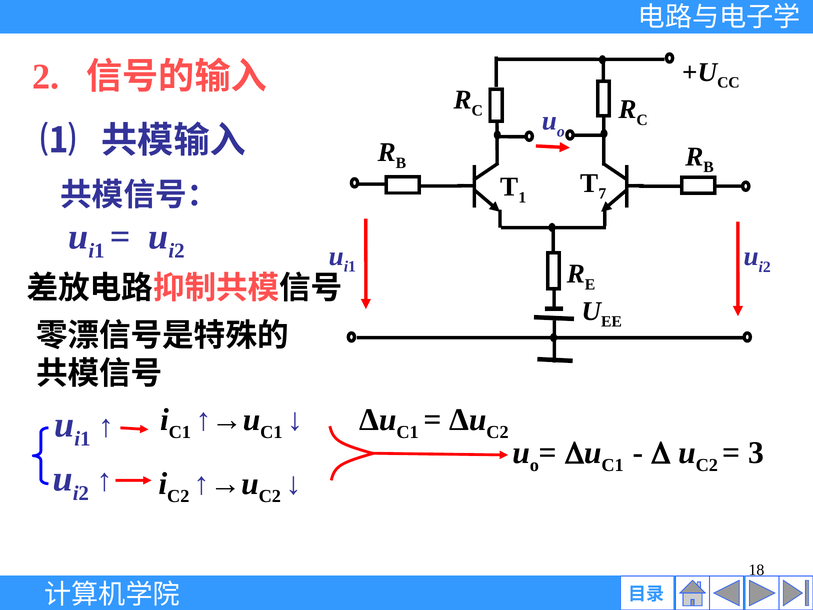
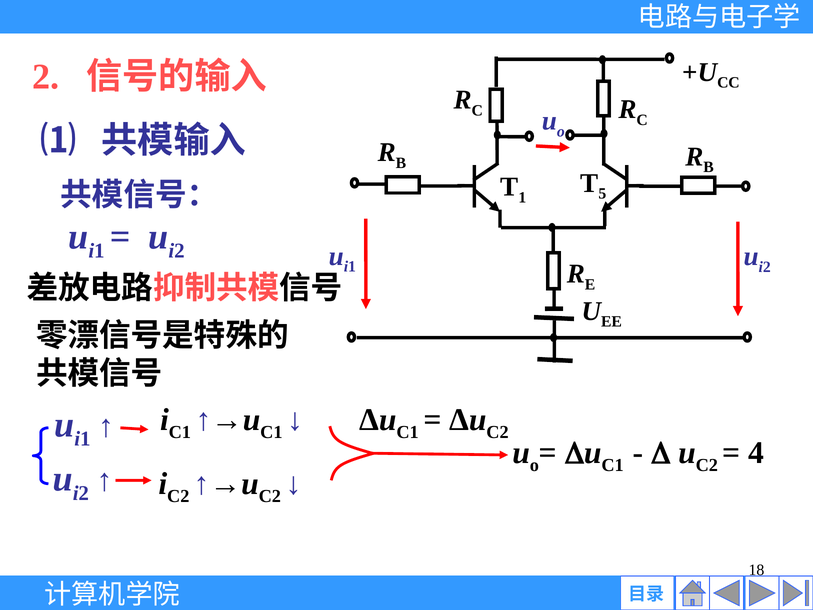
7: 7 -> 5
3: 3 -> 4
